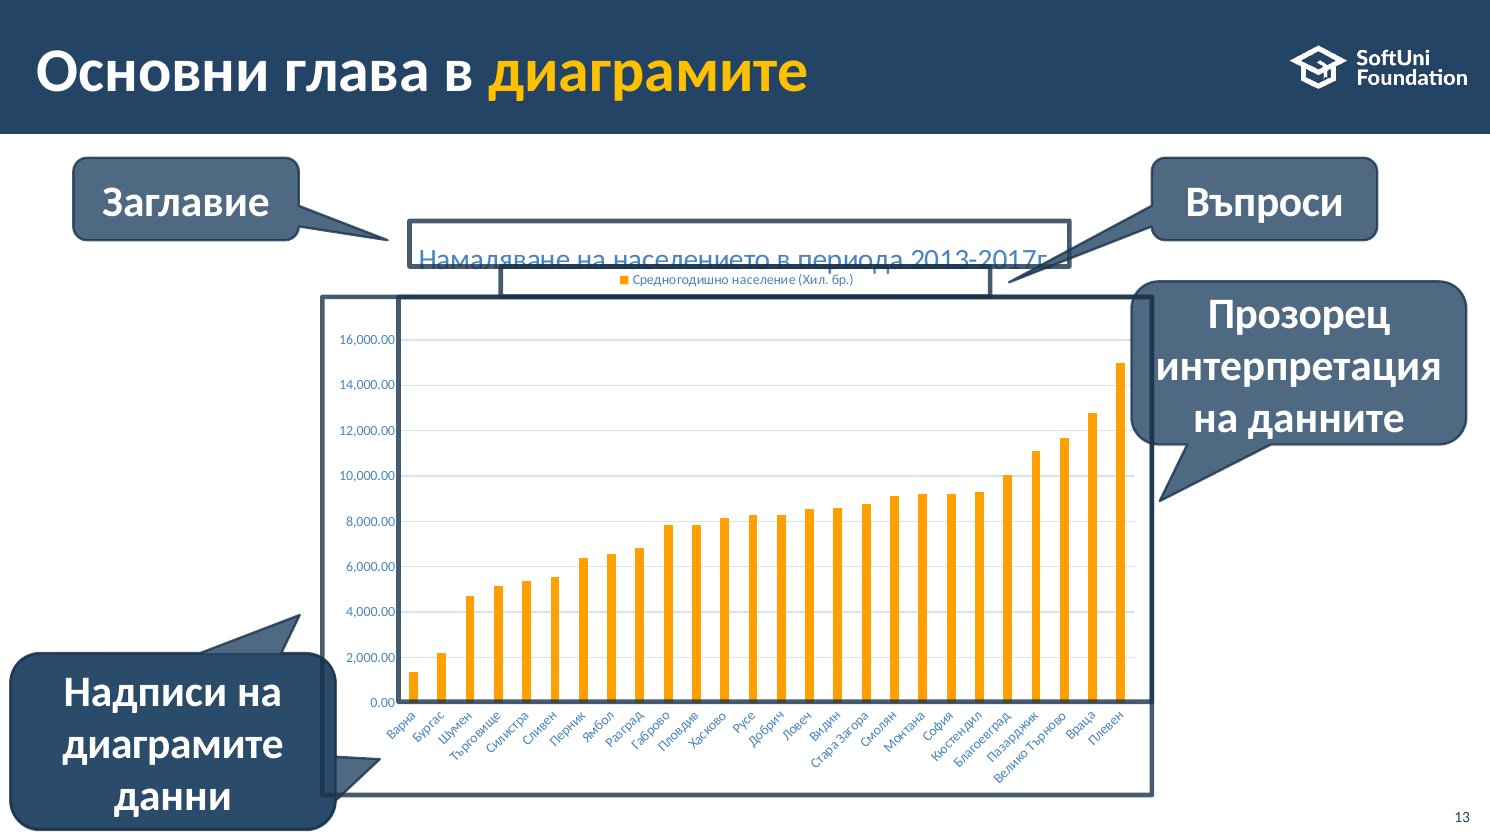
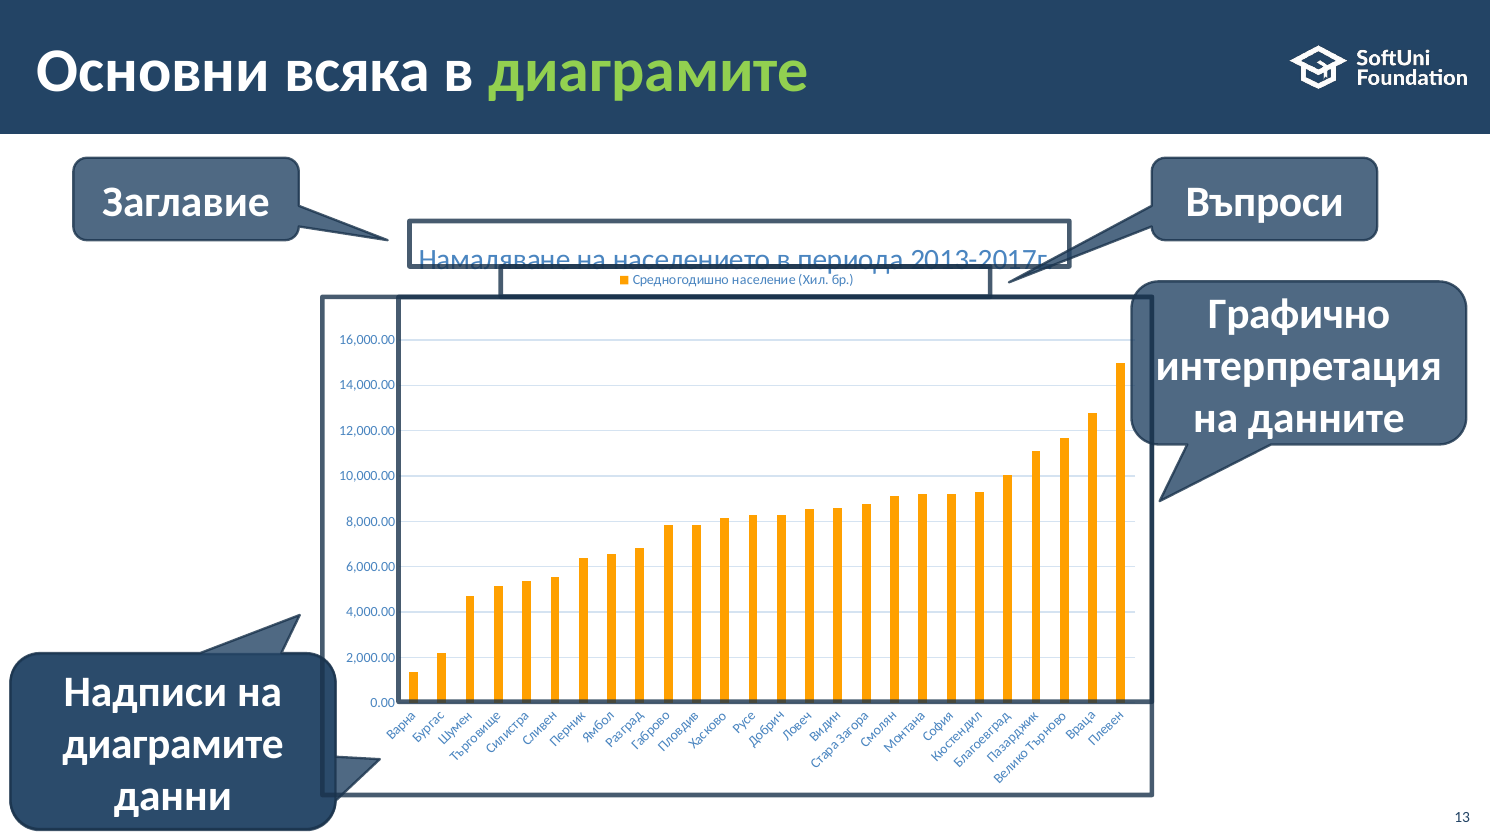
глава: глава -> всяка
диаграмите at (649, 71) colour: yellow -> light green
Прозорец: Прозорец -> Графично
